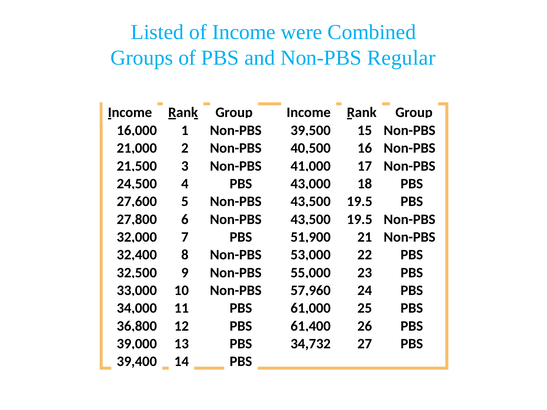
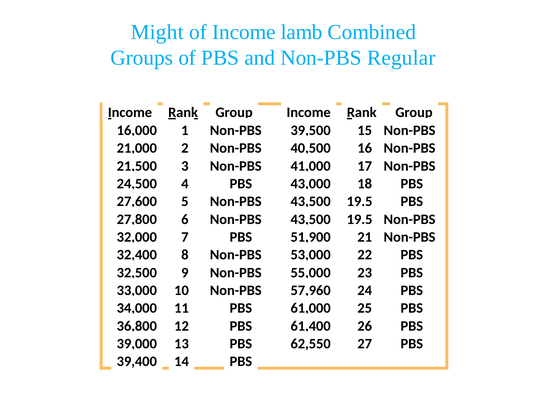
Listed: Listed -> Might
were: were -> lamb
34,732: 34,732 -> 62,550
